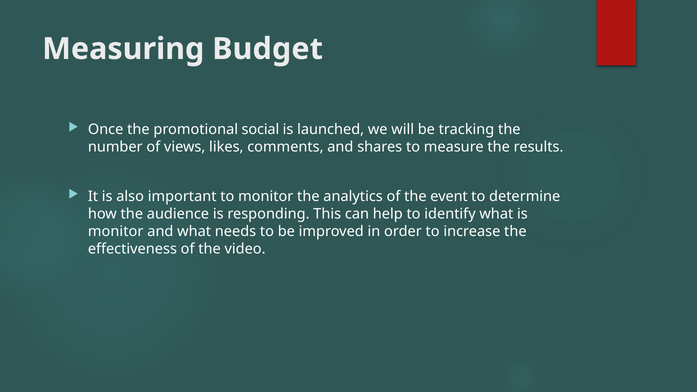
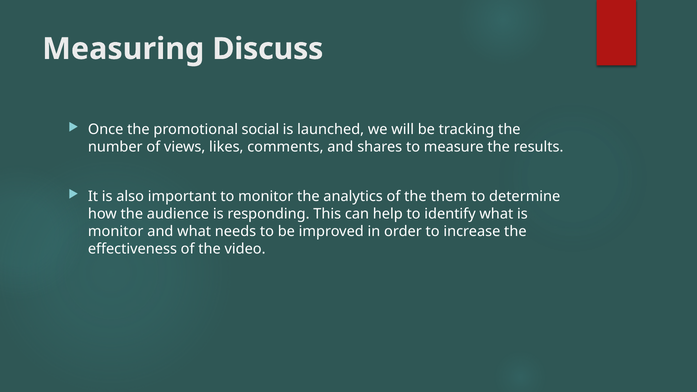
Budget: Budget -> Discuss
event: event -> them
